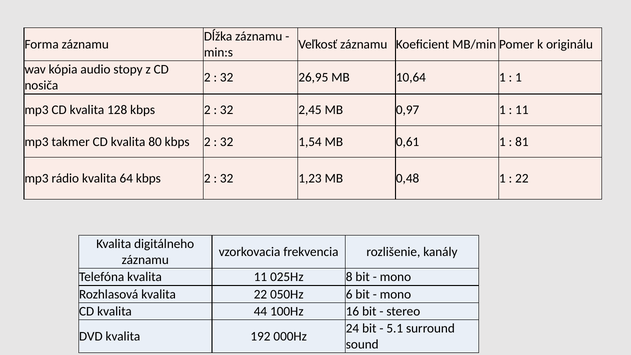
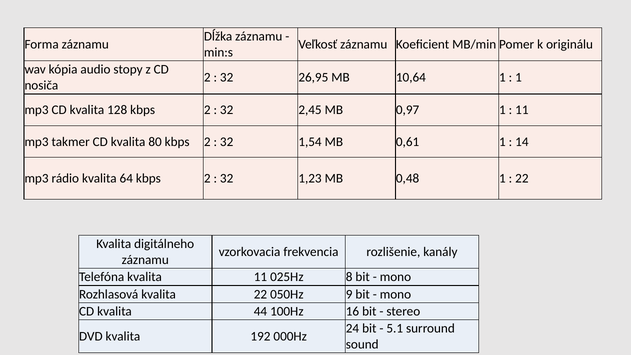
81: 81 -> 14
6: 6 -> 9
